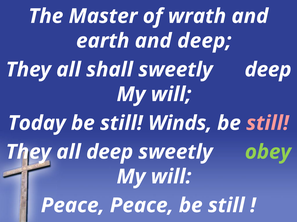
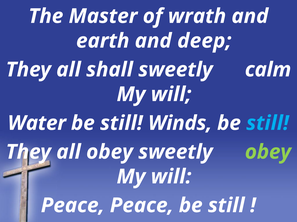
sweetly deep: deep -> calm
Today: Today -> Water
still at (268, 124) colour: pink -> light blue
all deep: deep -> obey
